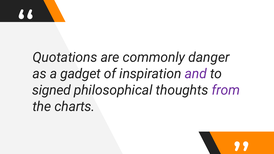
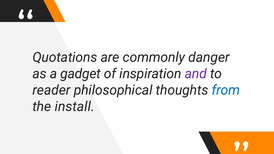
signed: signed -> reader
from colour: purple -> blue
charts: charts -> install
